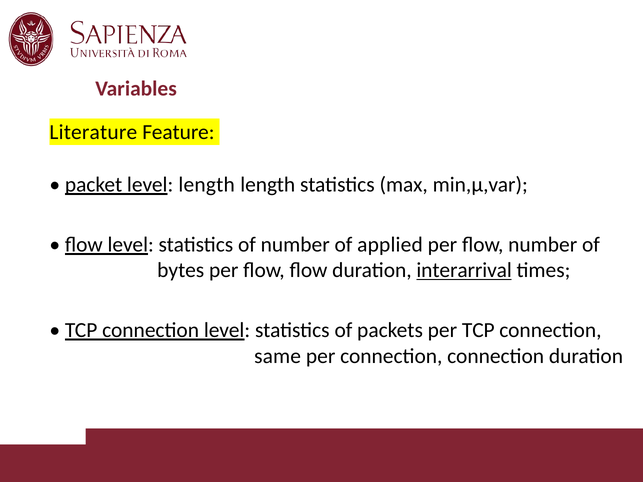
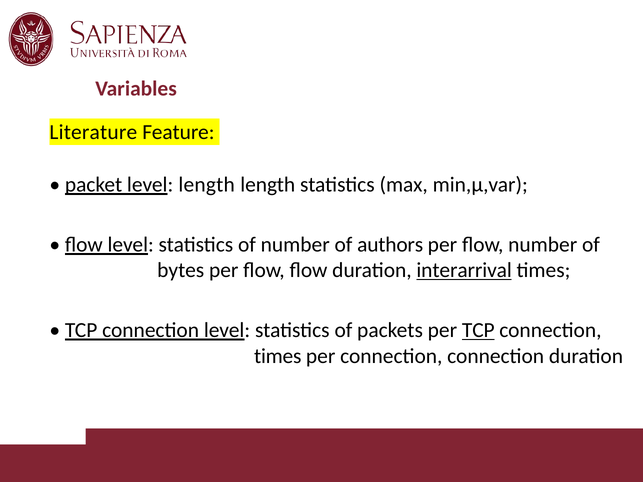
applied: applied -> authors
TCP at (478, 330) underline: none -> present
same at (278, 356): same -> times
